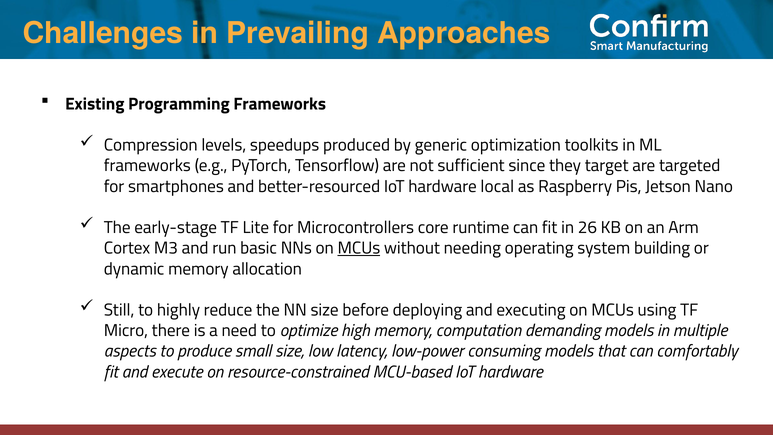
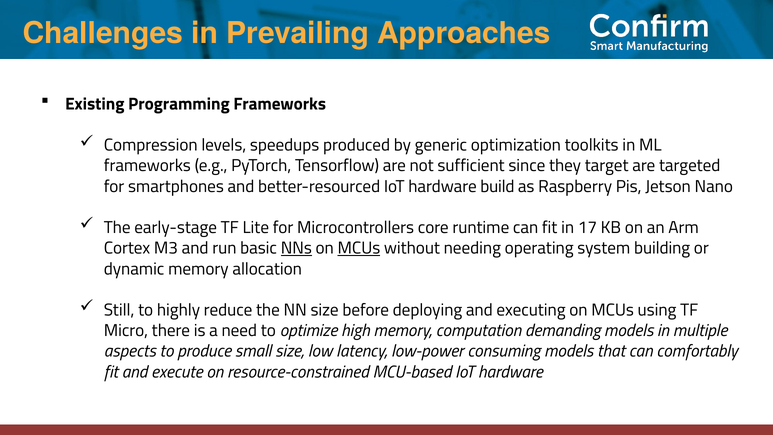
local: local -> build
26: 26 -> 17
NNs underline: none -> present
